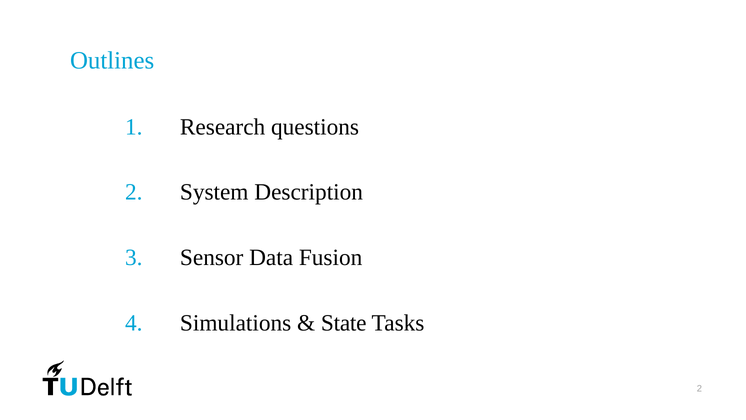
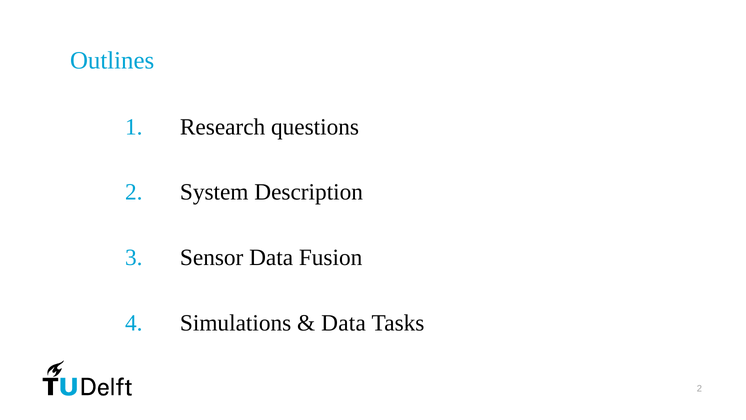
State at (344, 323): State -> Data
